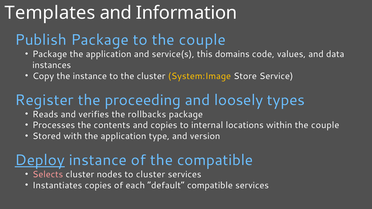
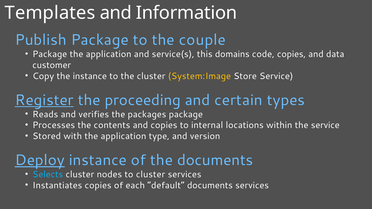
code values: values -> copies
instances: instances -> customer
Register underline: none -> present
loosely: loosely -> certain
rollbacks: rollbacks -> packages
within the couple: couple -> service
the compatible: compatible -> documents
Selects colour: pink -> light blue
default compatible: compatible -> documents
